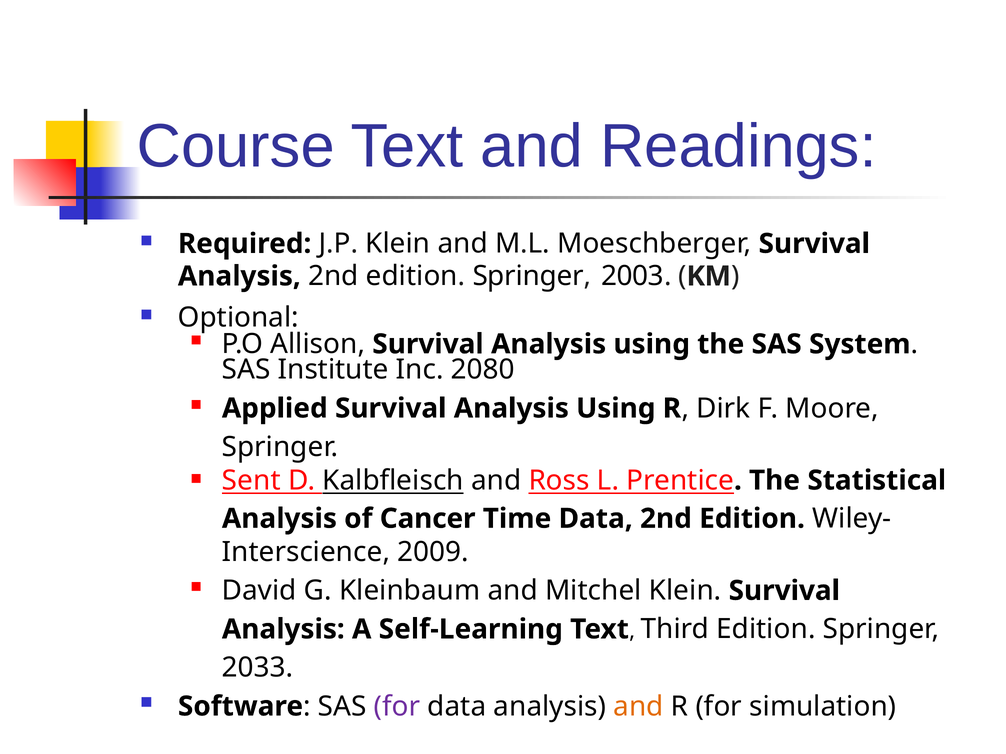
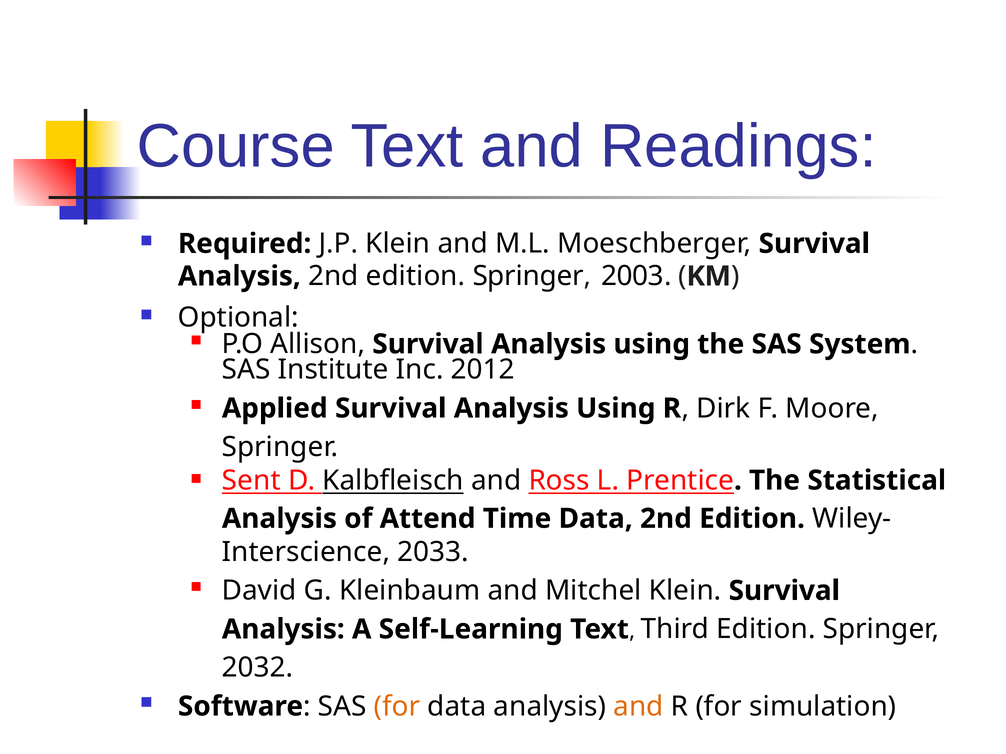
2080: 2080 -> 2012
Cancer: Cancer -> Attend
2009: 2009 -> 2033
2033: 2033 -> 2032
for at (397, 707) colour: purple -> orange
